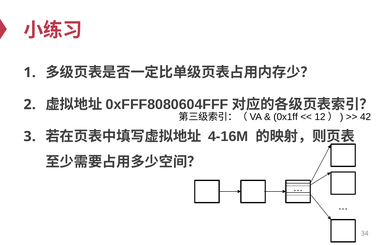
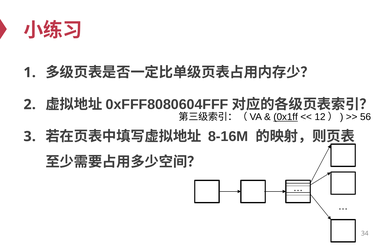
0x1ff underline: none -> present
42: 42 -> 56
4-16M: 4-16M -> 8-16M
